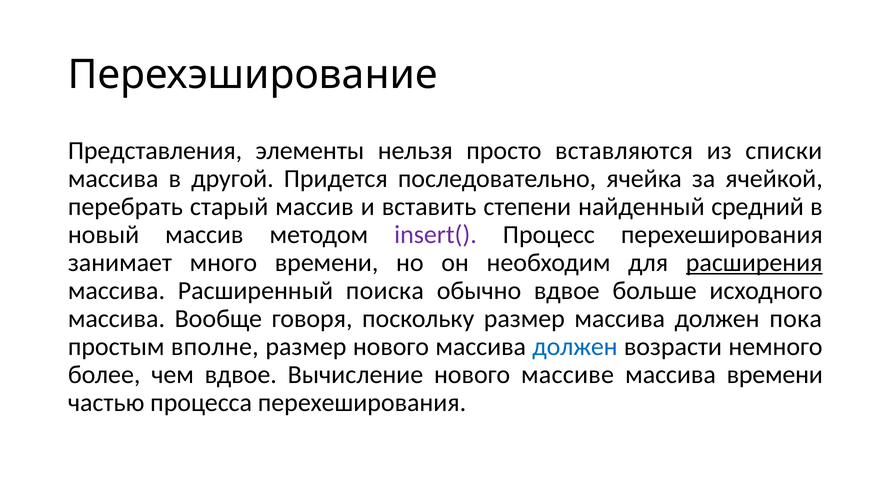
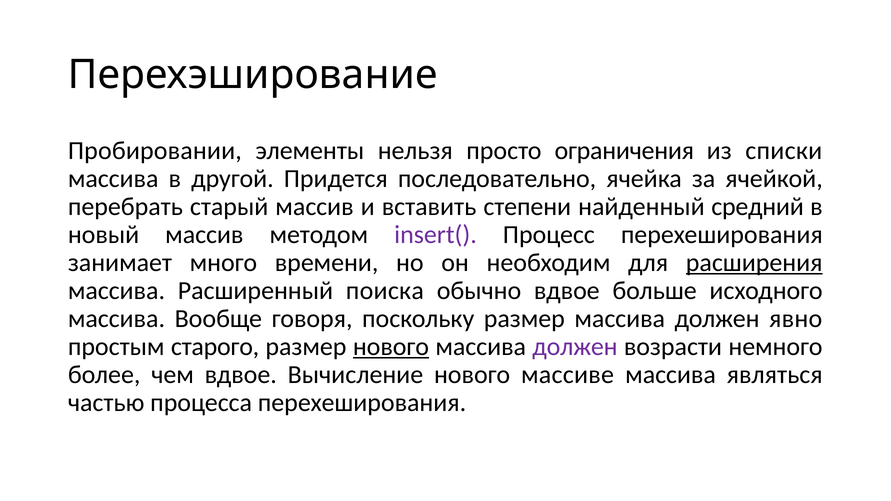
Представления: Представления -> Пробировании
вставляются: вставляются -> ограничения
пока: пока -> явно
вполне: вполне -> старого
нового at (391, 347) underline: none -> present
должен at (575, 347) colour: blue -> purple
массива времени: времени -> являться
